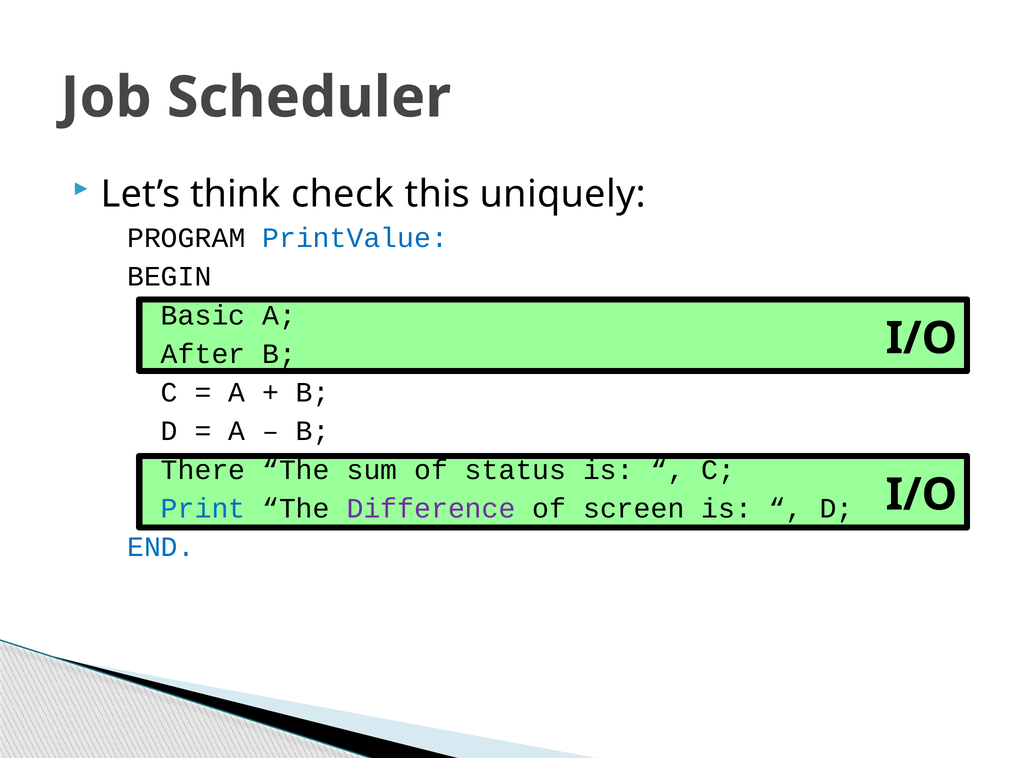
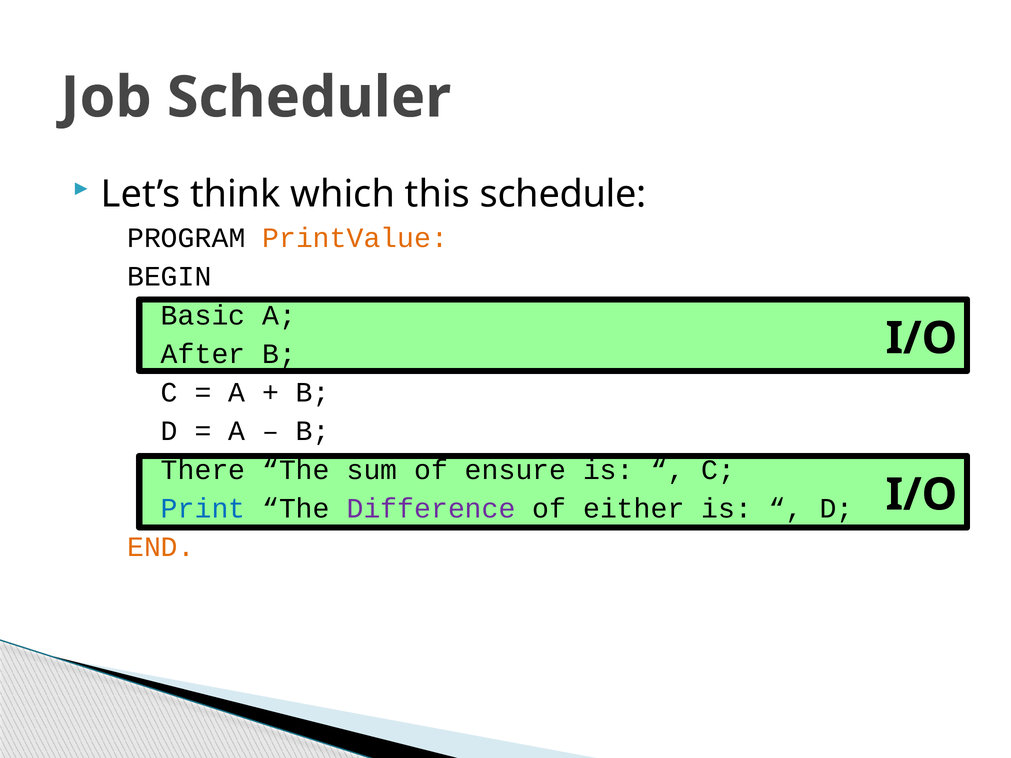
check: check -> which
uniquely: uniquely -> schedule
PrintValue colour: blue -> orange
status: status -> ensure
screen: screen -> either
END colour: blue -> orange
